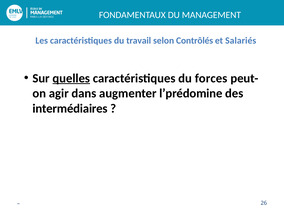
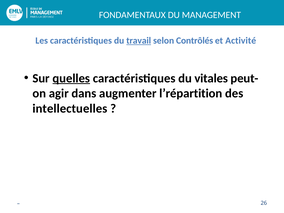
travail underline: none -> present
Salariés: Salariés -> Activité
forces: forces -> vitales
l’prédomine: l’prédomine -> l’répartition
intermédiaires: intermédiaires -> intellectuelles
